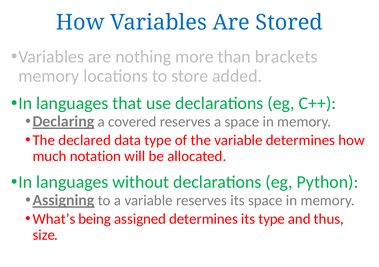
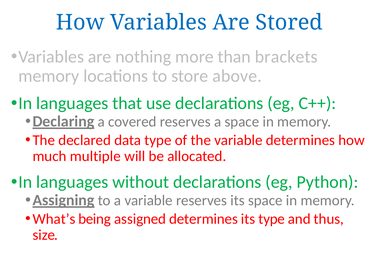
added: added -> above
notation: notation -> multiple
